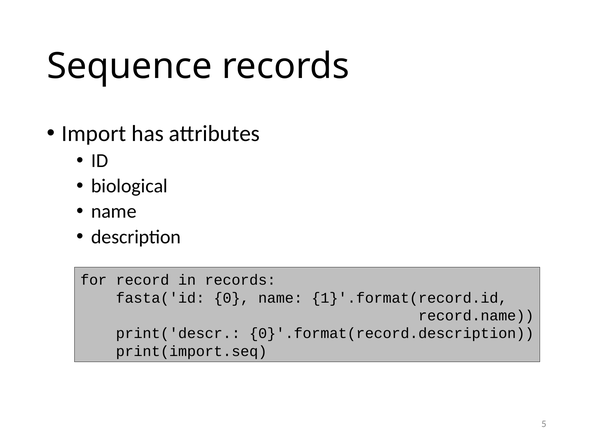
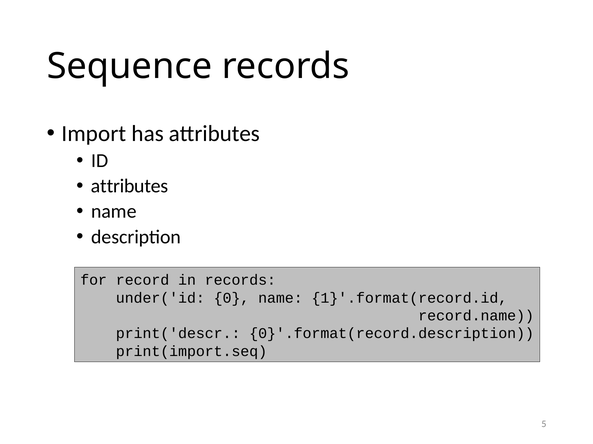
biological at (130, 186): biological -> attributes
fasta('id: fasta('id -> under('id
